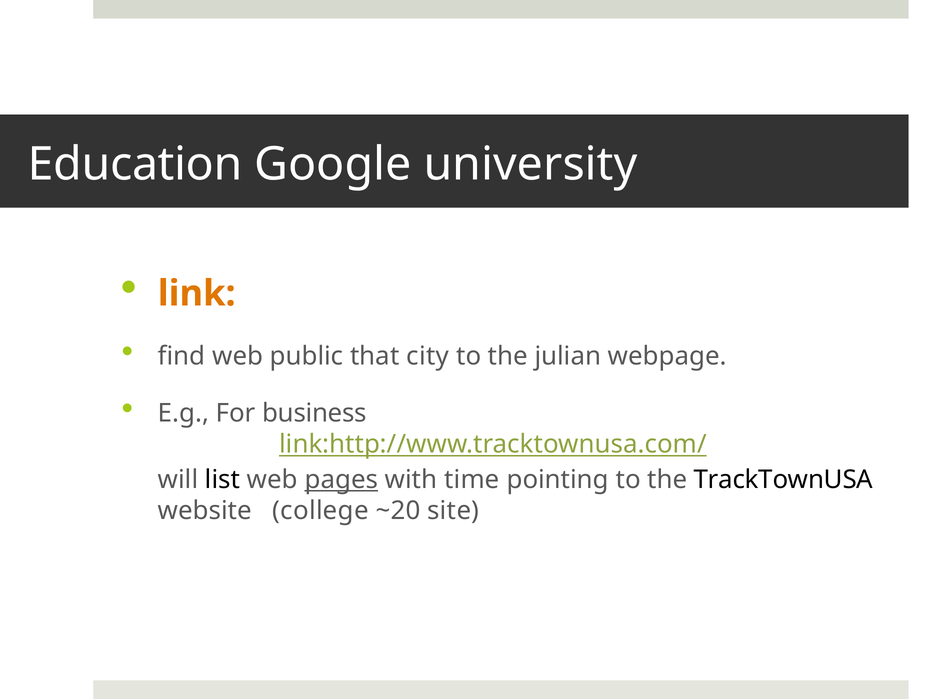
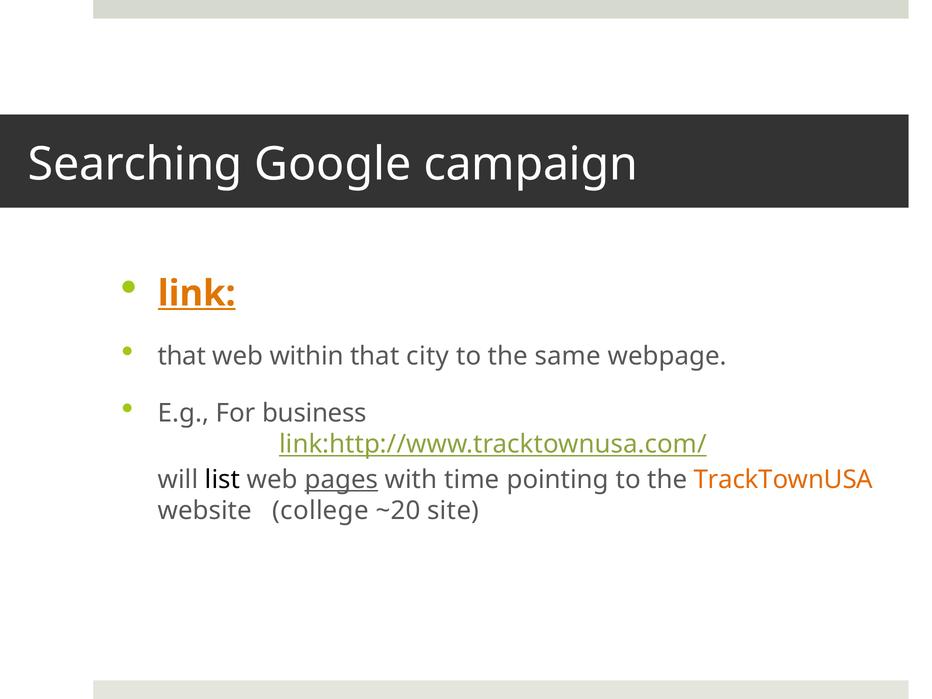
Education: Education -> Searching
university: university -> campaign
link underline: none -> present
find at (182, 356): find -> that
public: public -> within
julian: julian -> same
TrackTownUSA colour: black -> orange
